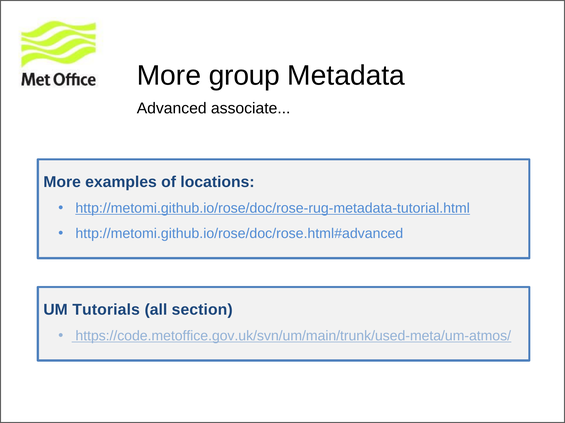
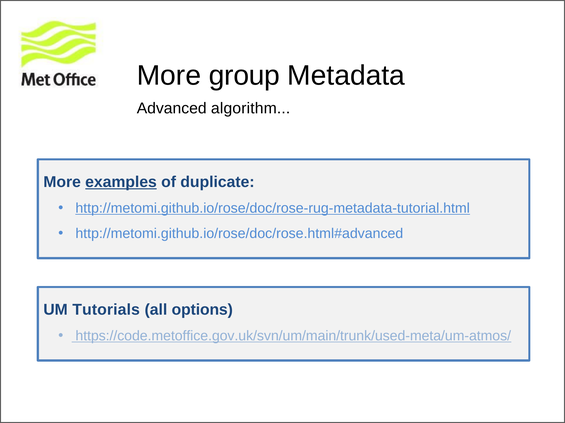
associate: associate -> algorithm
examples underline: none -> present
locations: locations -> duplicate
section: section -> options
